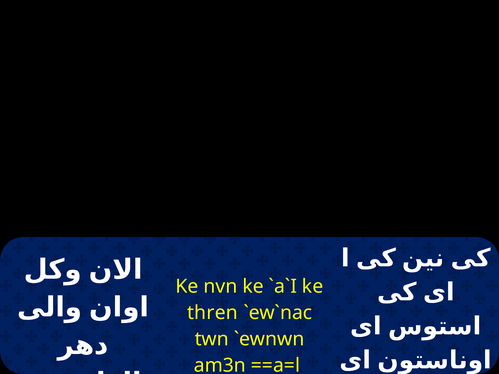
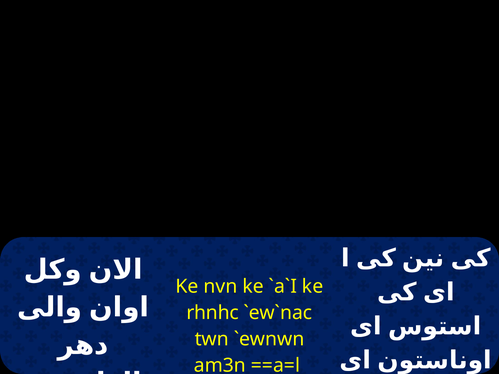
thren: thren -> rhnhc
